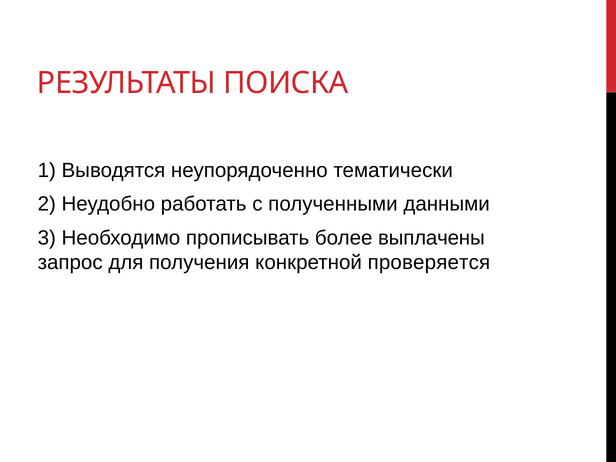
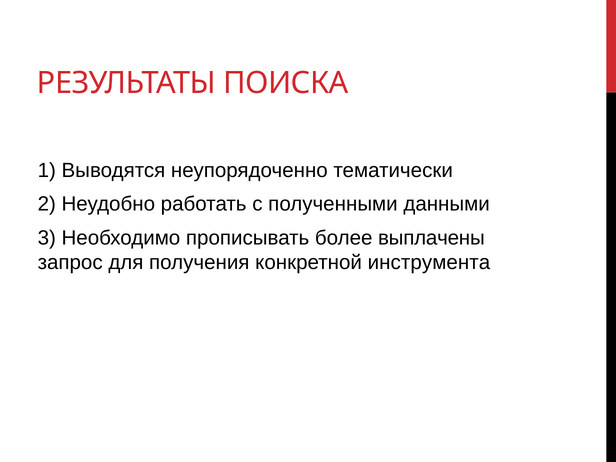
проверяется: проверяется -> инструмента
